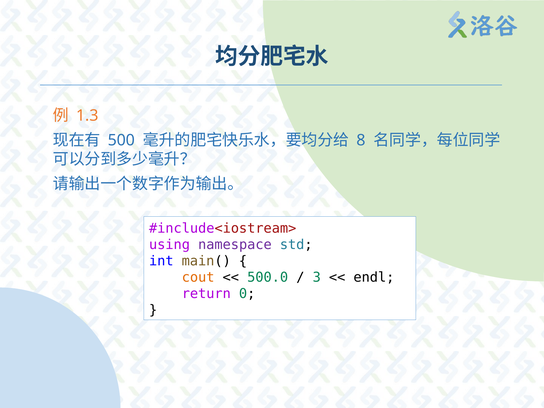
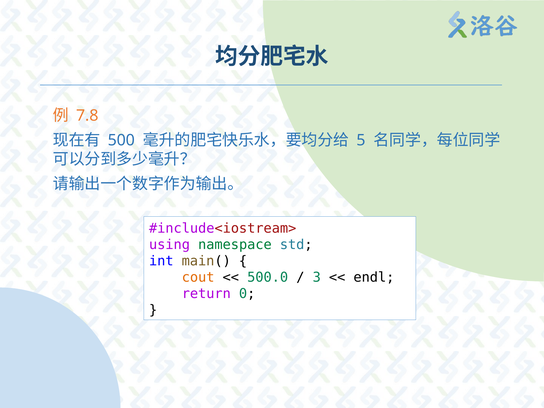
1.3: 1.3 -> 7.8
8: 8 -> 5
namespace colour: purple -> green
